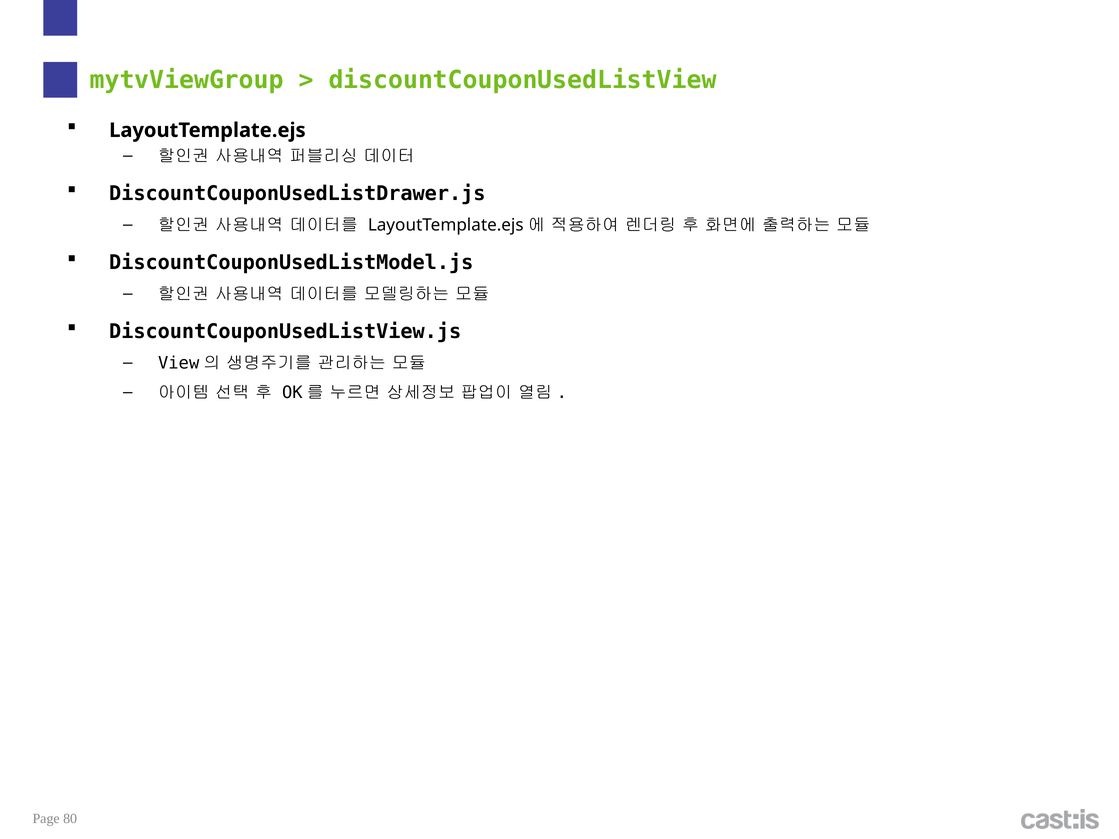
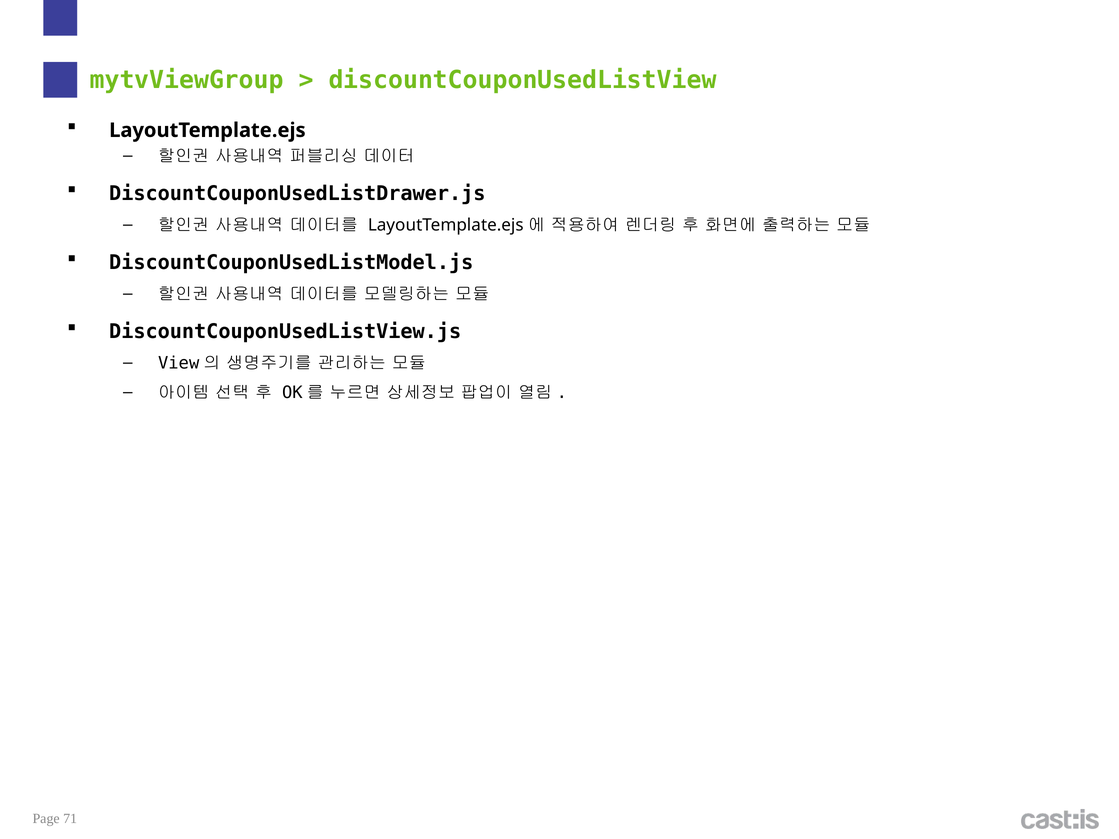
80: 80 -> 71
